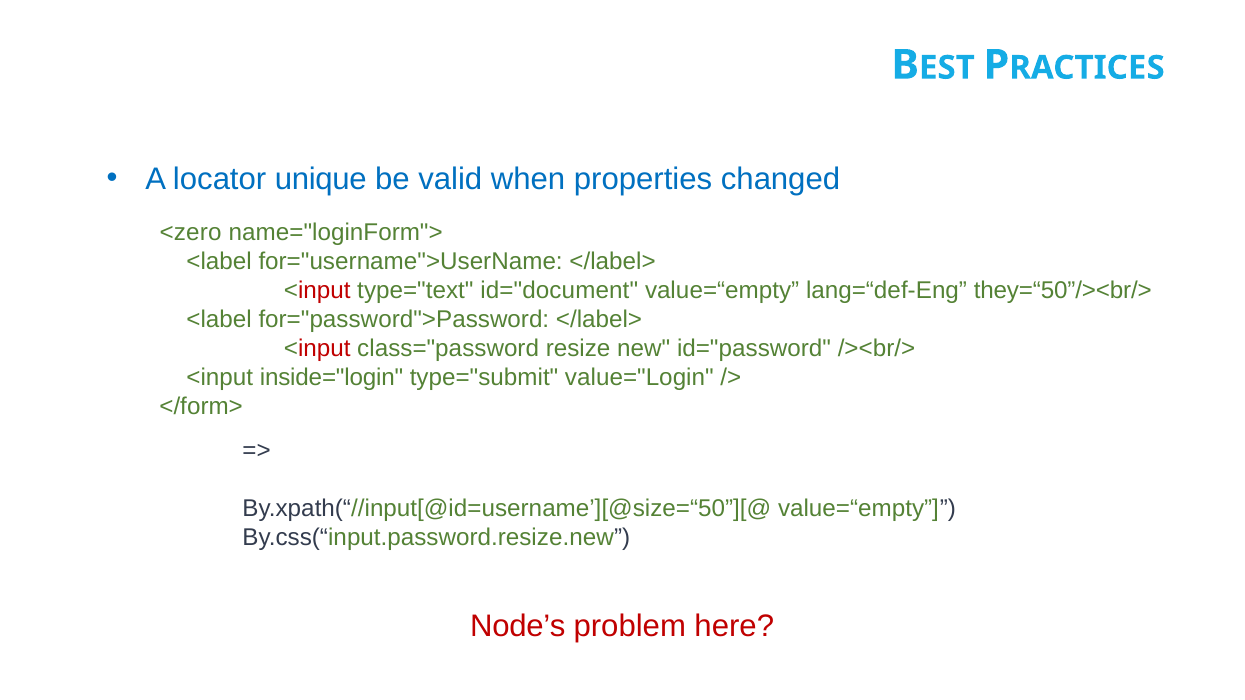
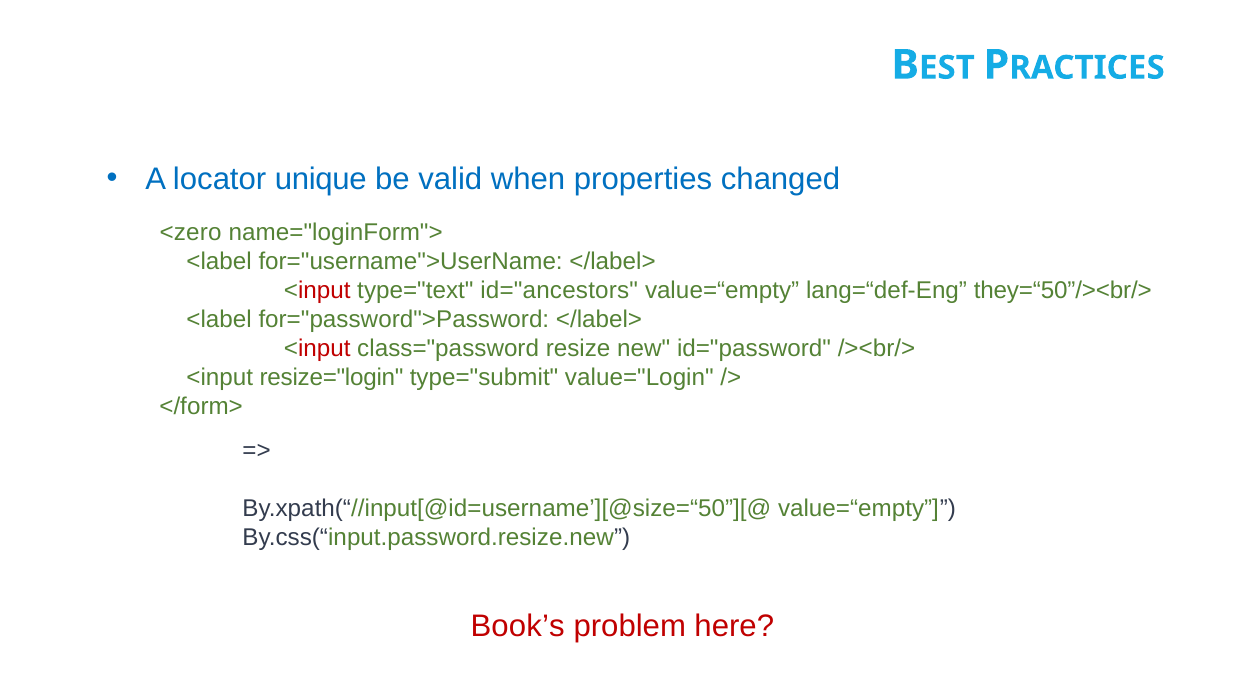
id="document: id="document -> id="ancestors
inside="login: inside="login -> resize="login
Node’s: Node’s -> Book’s
